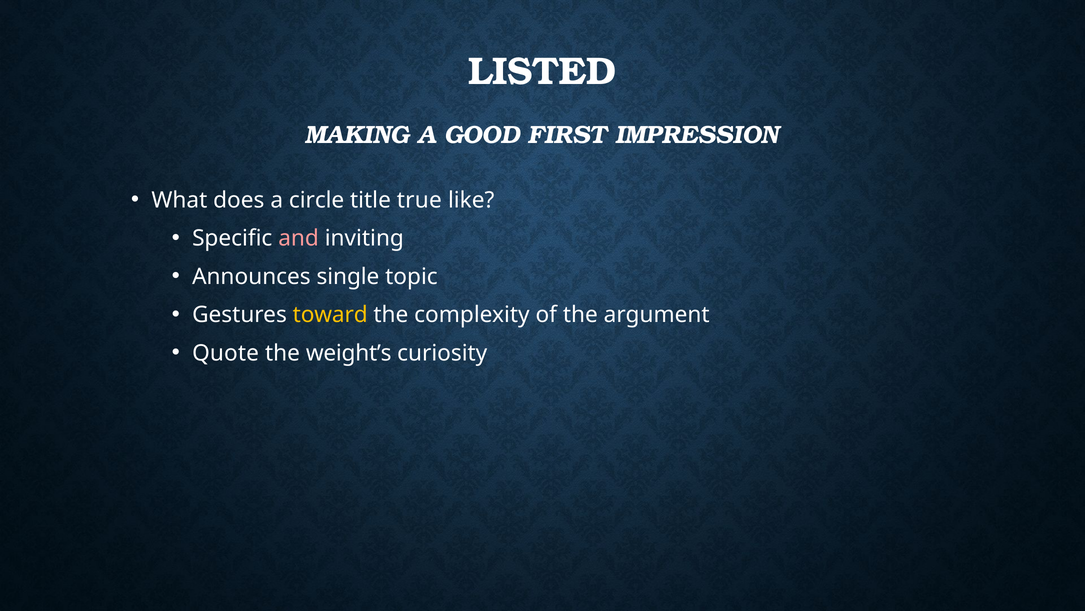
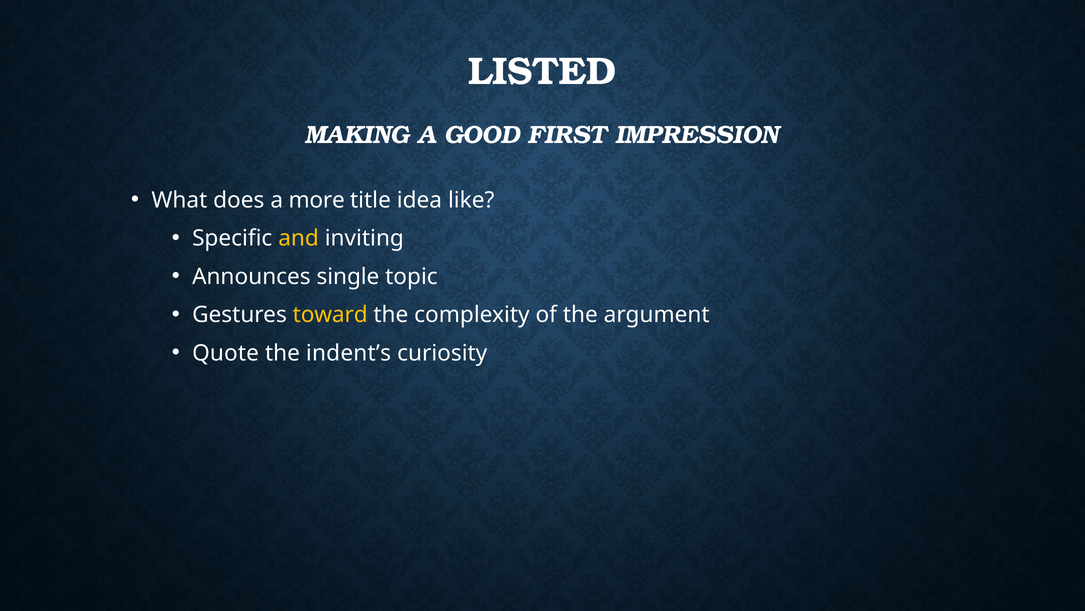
circle: circle -> more
true: true -> idea
and colour: pink -> yellow
weight’s: weight’s -> indent’s
